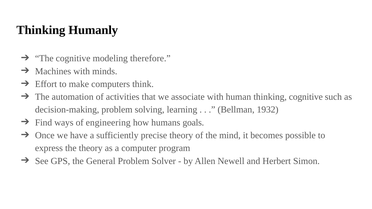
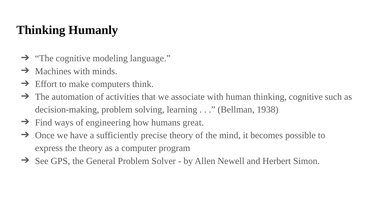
therefore: therefore -> language
1932: 1932 -> 1938
goals: goals -> great
